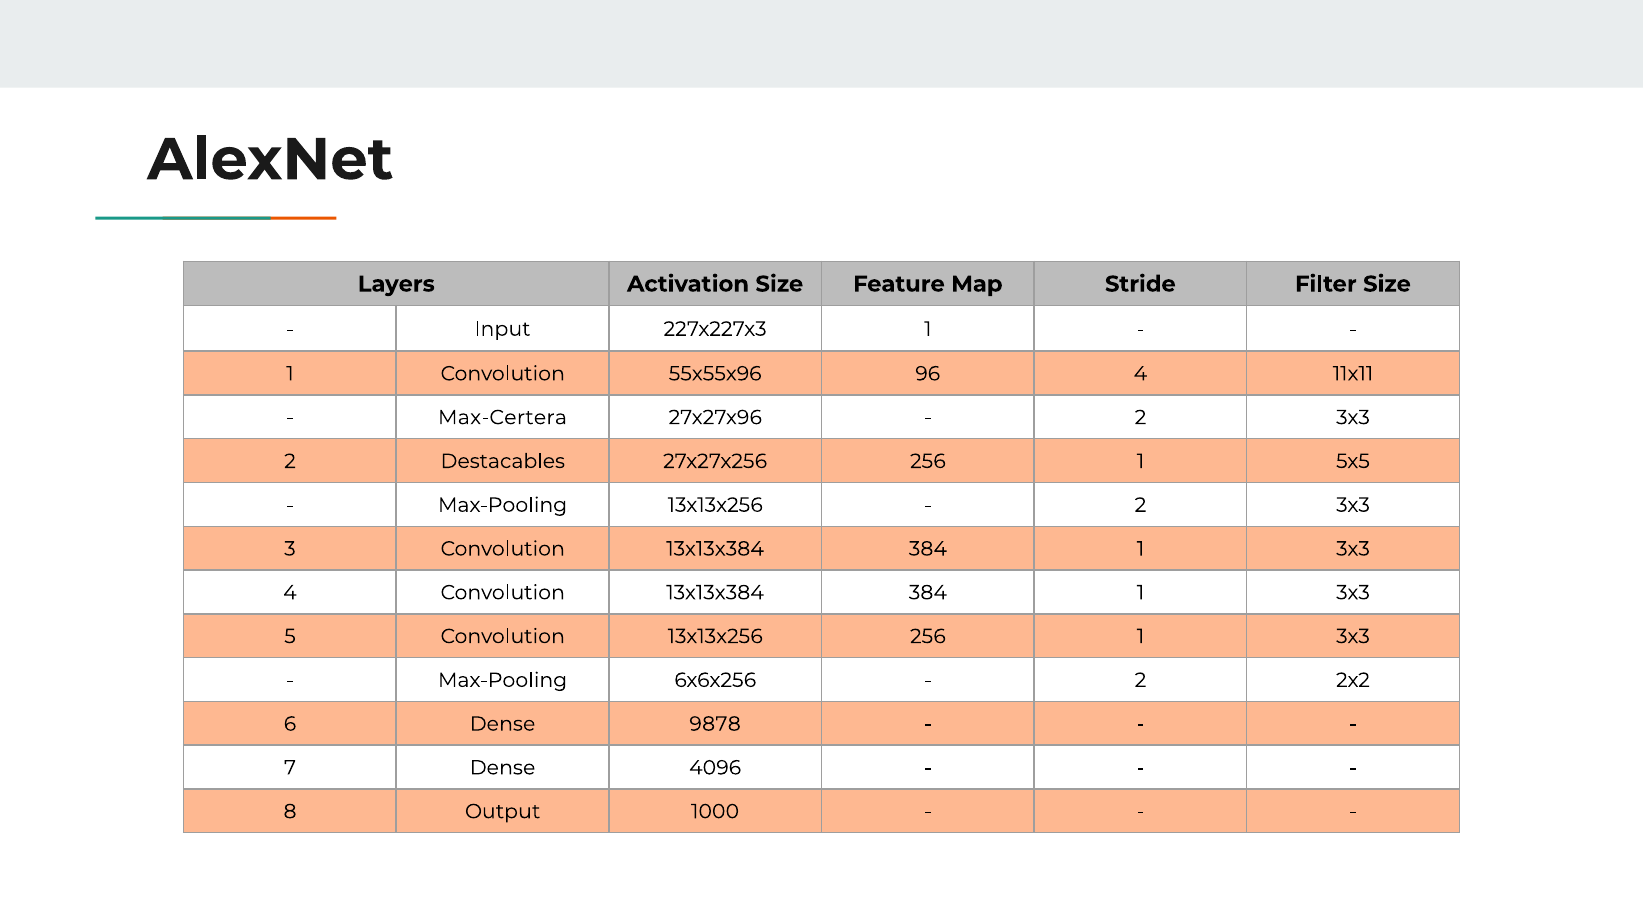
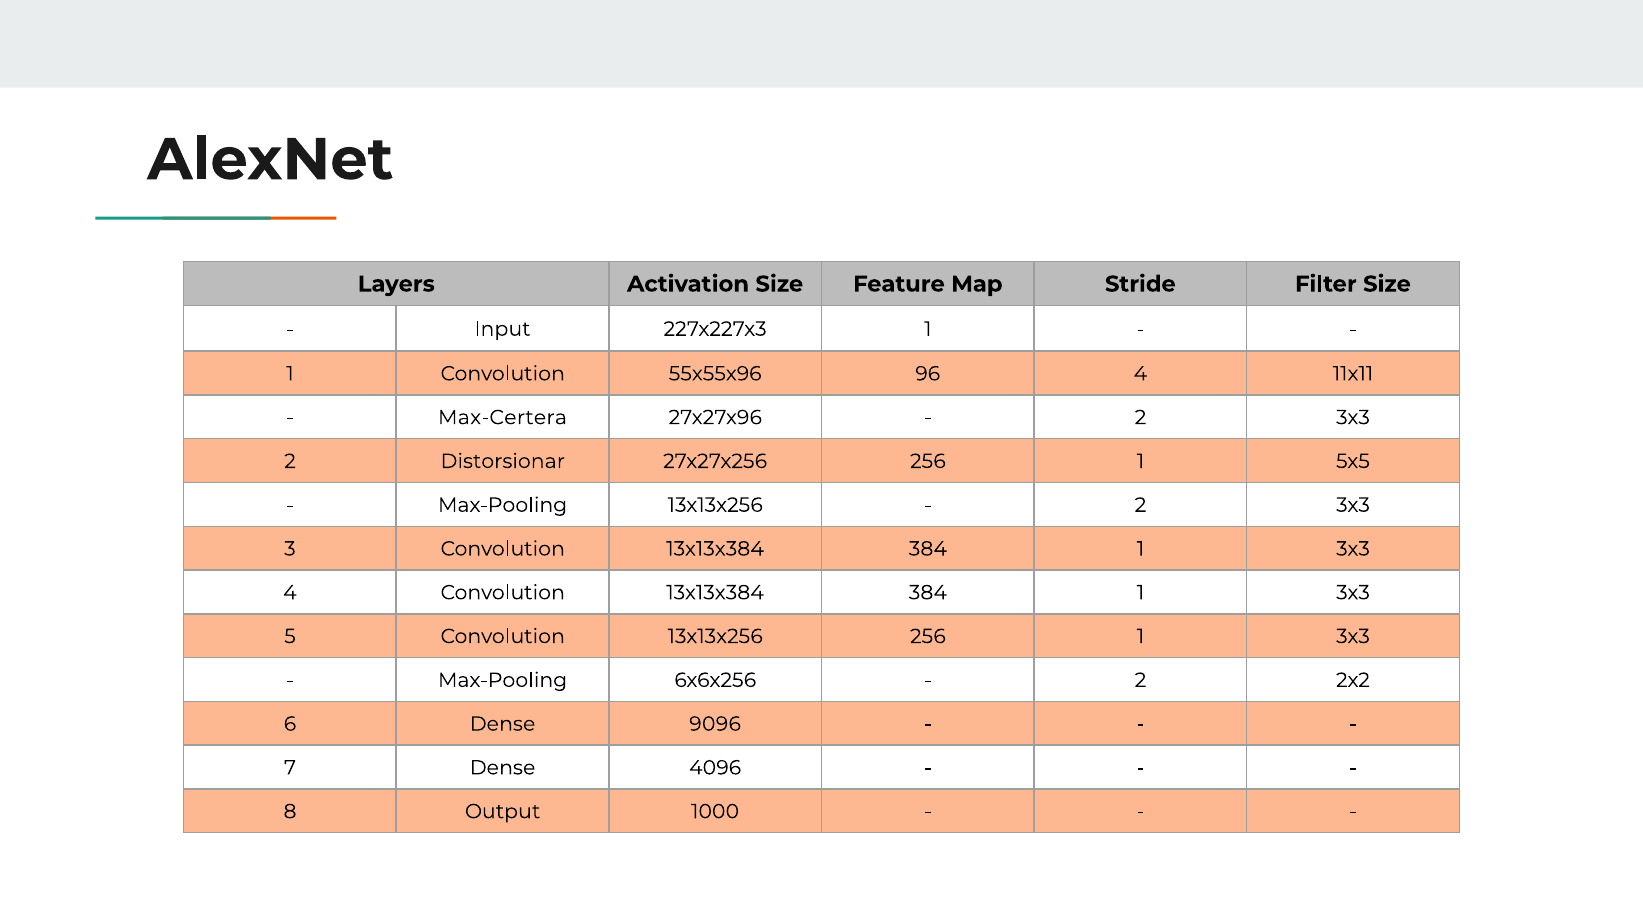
Destacables: Destacables -> Distorsionar
9878: 9878 -> 9096
